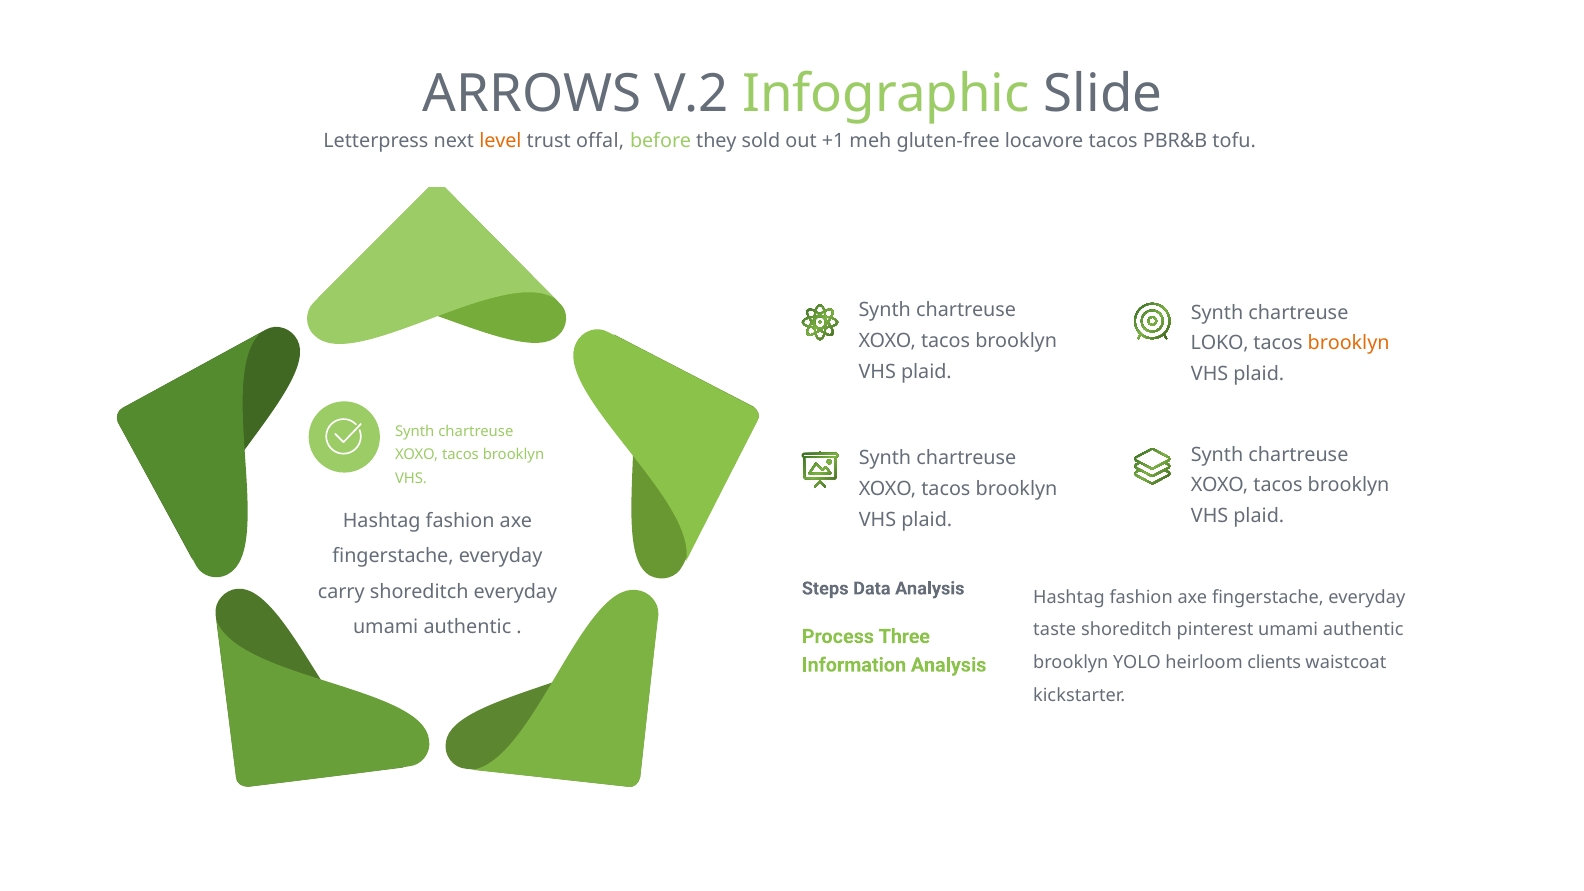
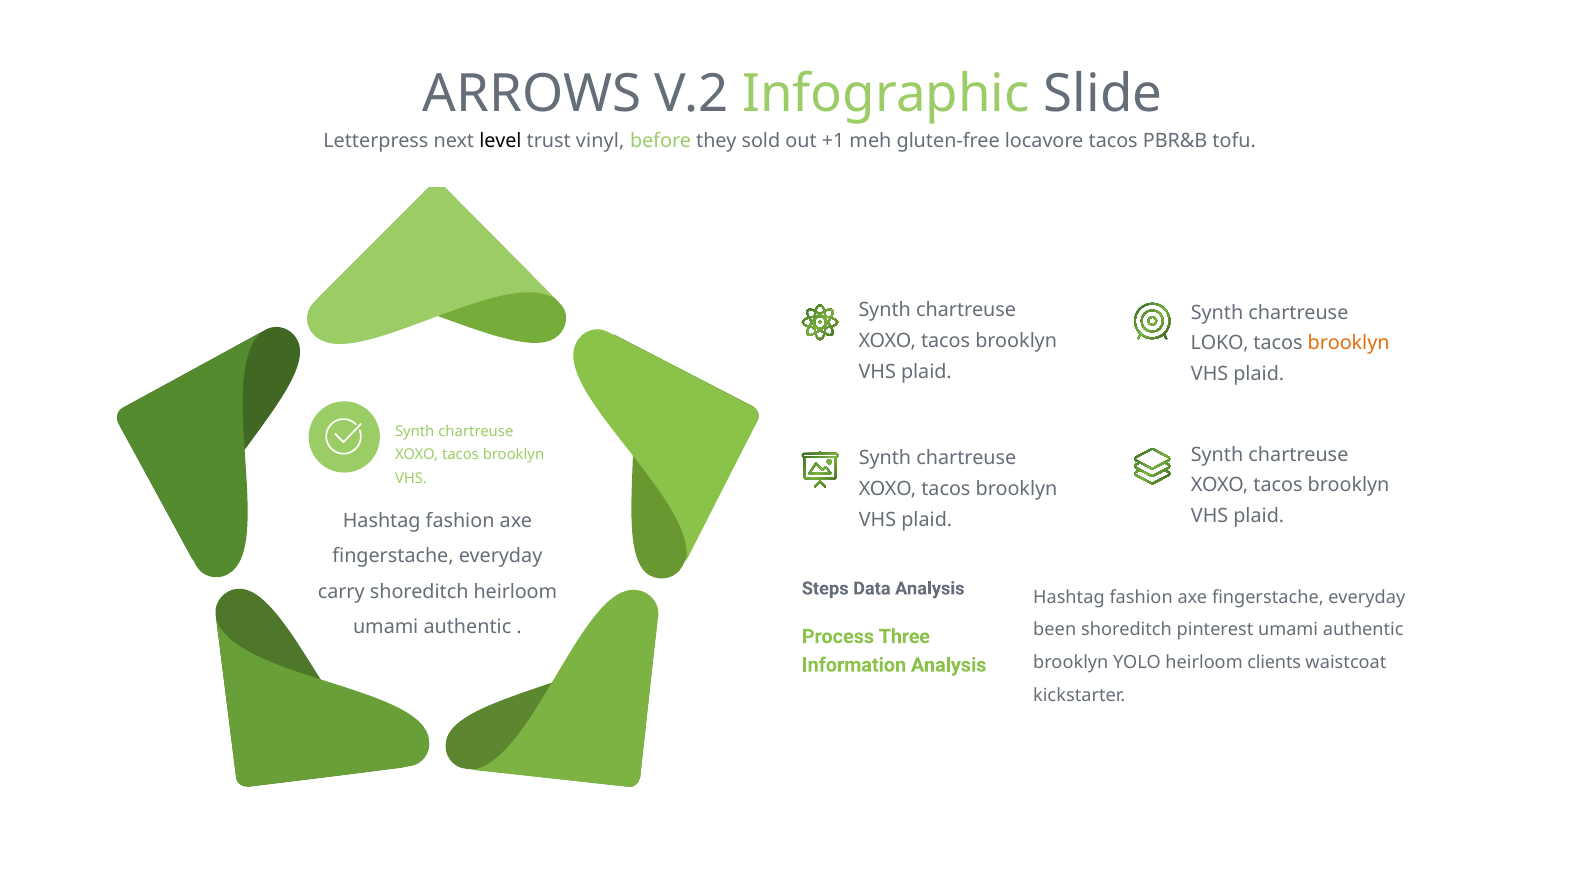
level colour: orange -> black
offal: offal -> vinyl
shoreditch everyday: everyday -> heirloom
taste: taste -> been
